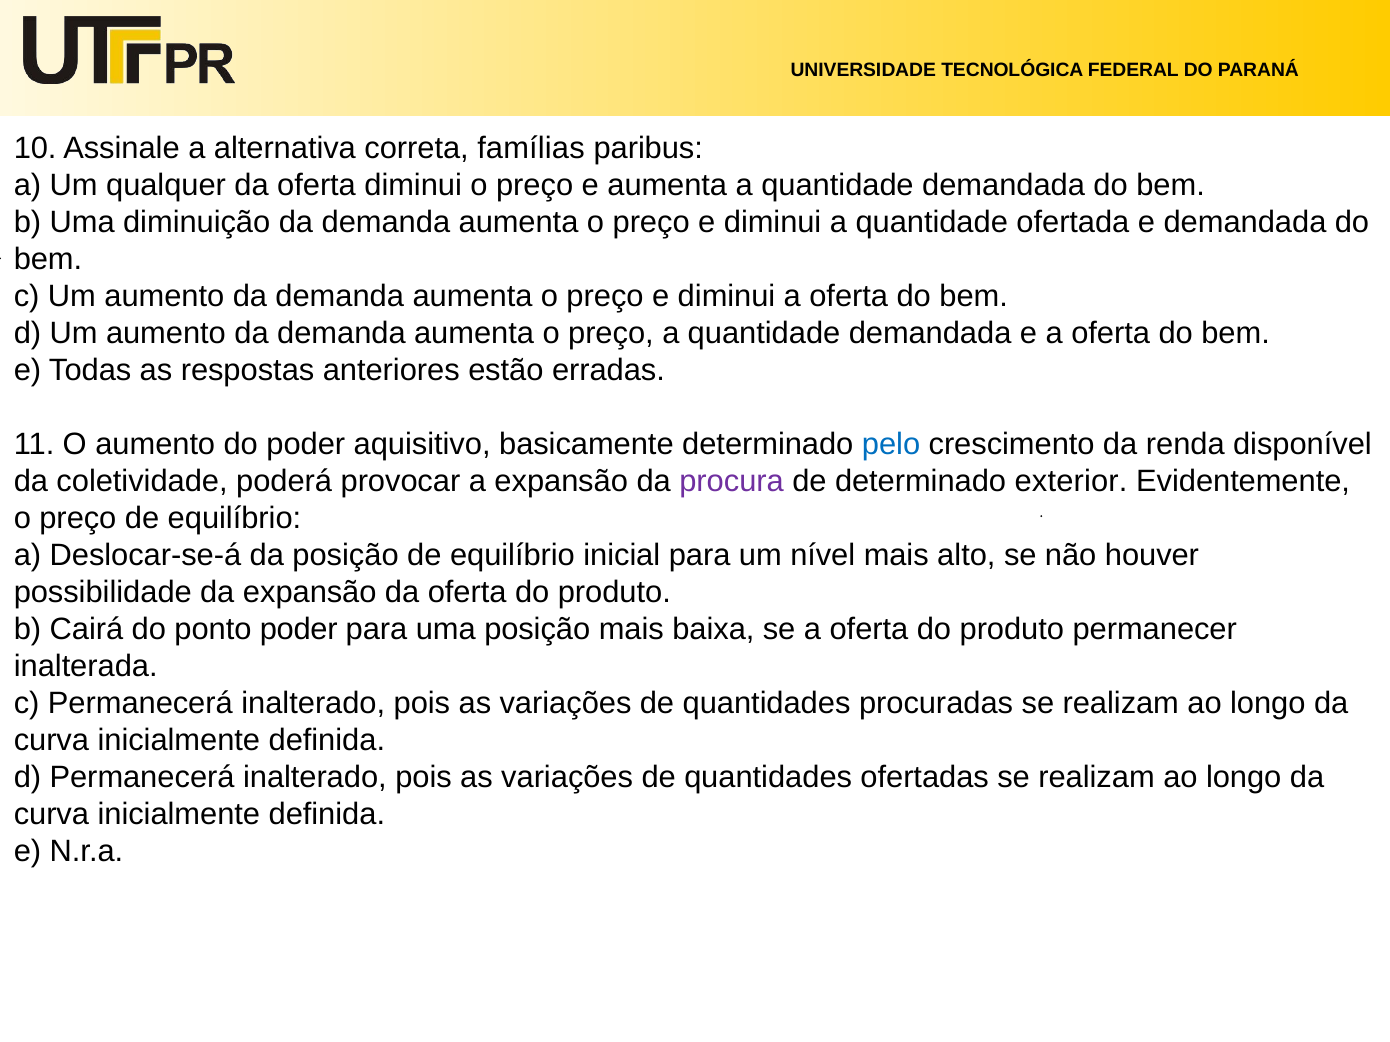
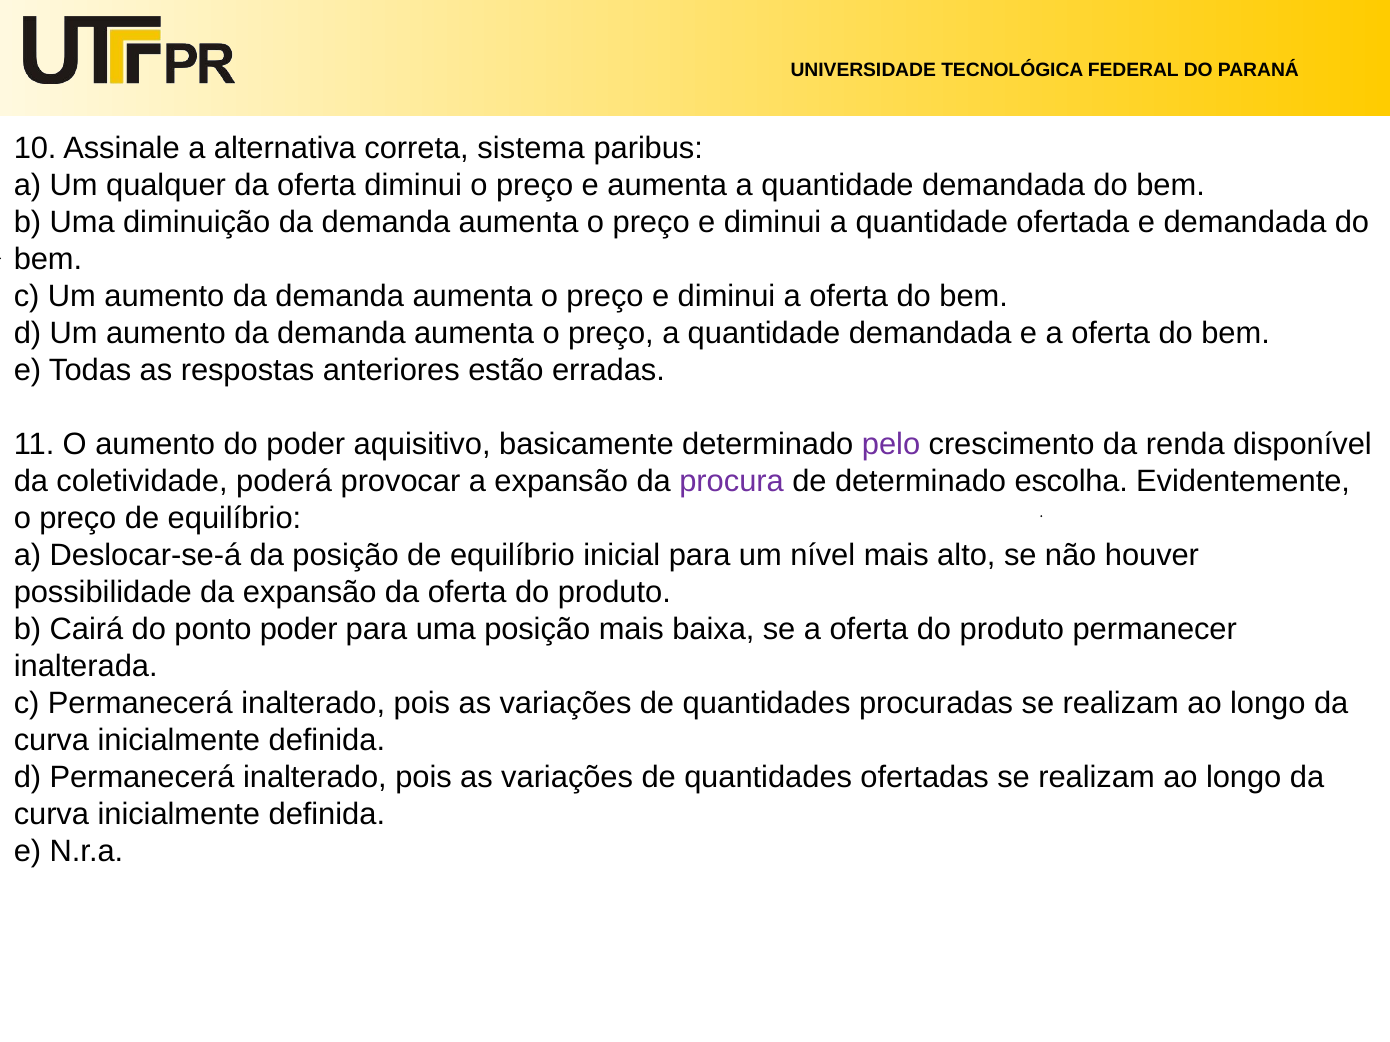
famílias: famílias -> sistema
pelo colour: blue -> purple
exterior: exterior -> escolha
